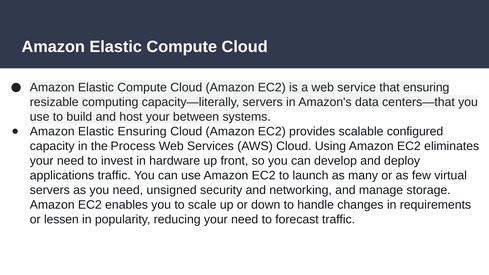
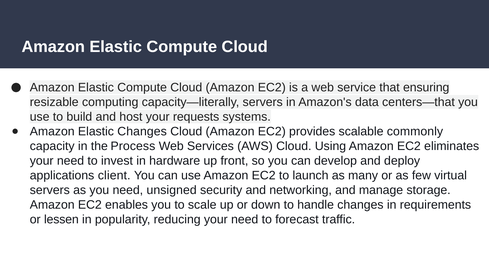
between: between -> requests
Elastic Ensuring: Ensuring -> Changes
configured: configured -> commonly
applications traffic: traffic -> client
